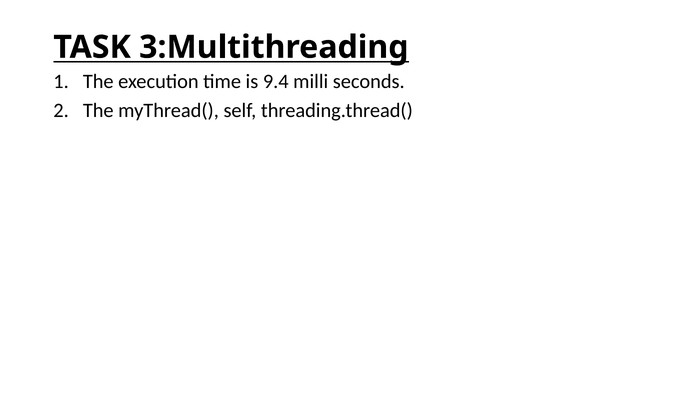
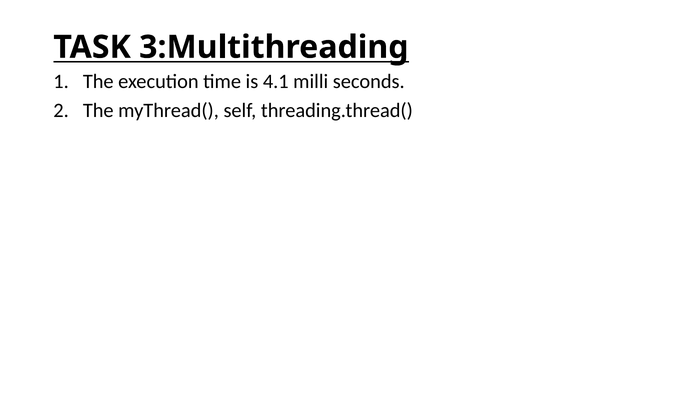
9.4: 9.4 -> 4.1
